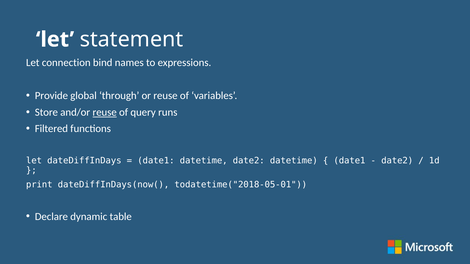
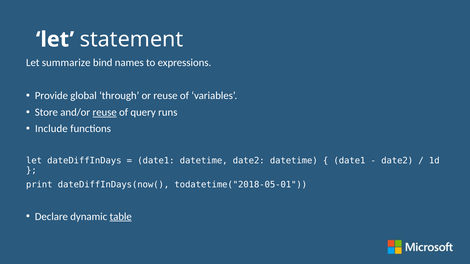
connection: connection -> summarize
Filtered: Filtered -> Include
table underline: none -> present
